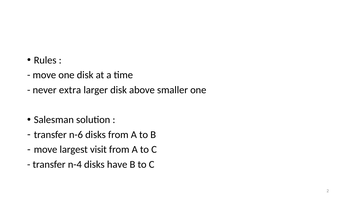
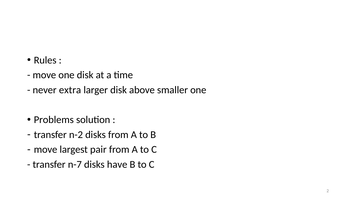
Salesman: Salesman -> Problems
n-6: n-6 -> n-2
visit: visit -> pair
n-4: n-4 -> n-7
